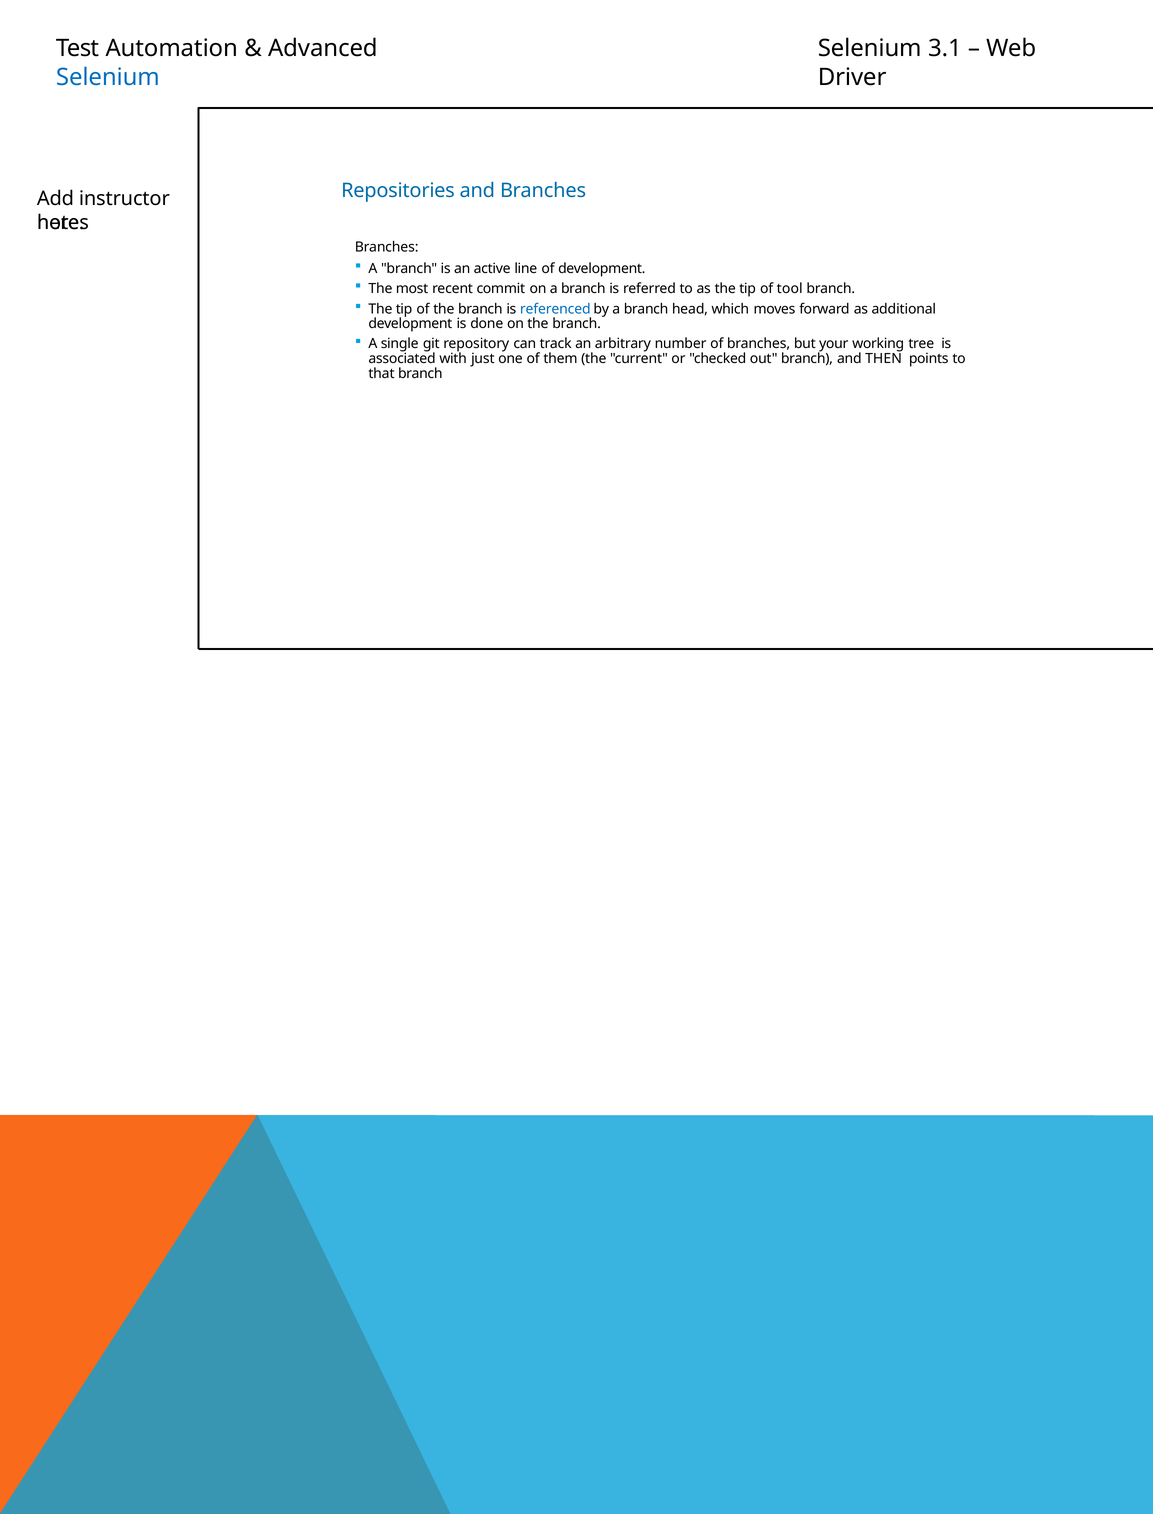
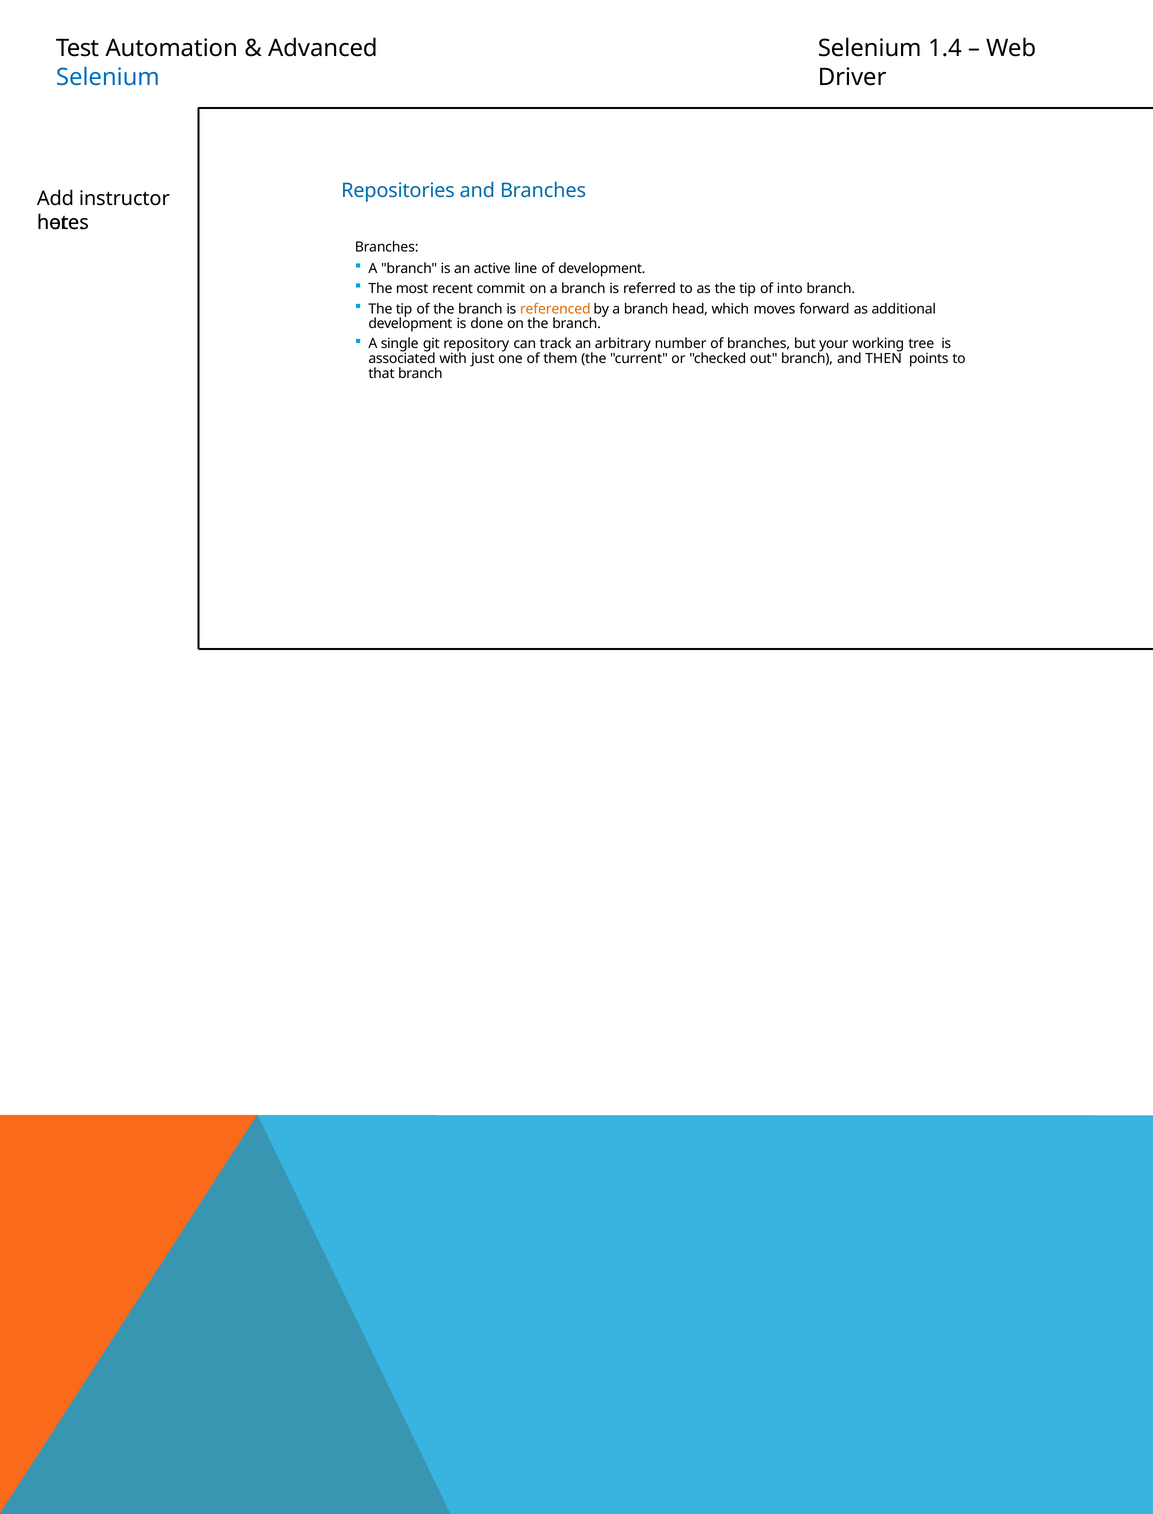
3.1: 3.1 -> 1.4
tool: tool -> into
referenced colour: blue -> orange
